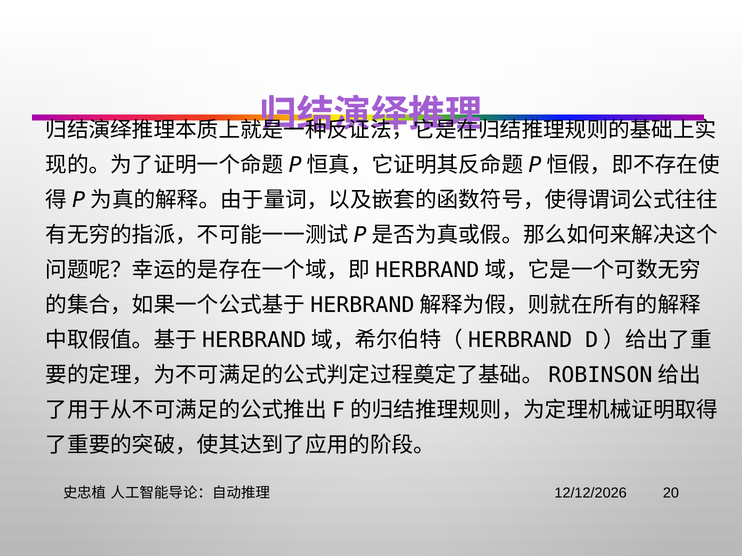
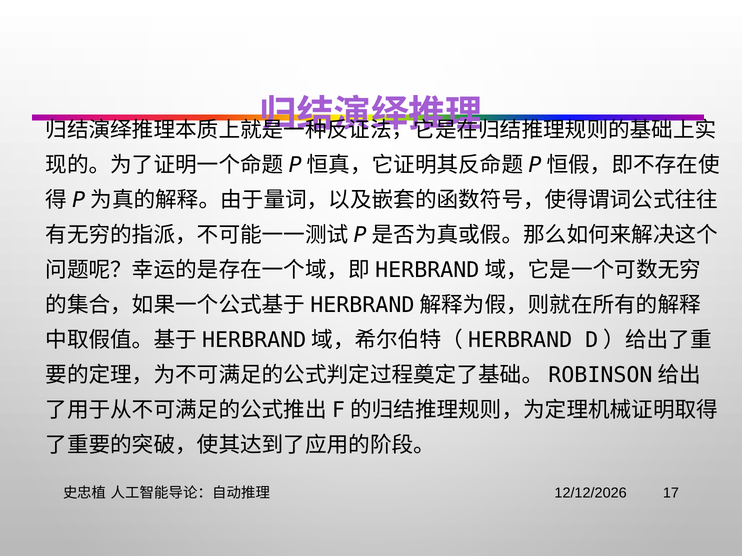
20: 20 -> 17
